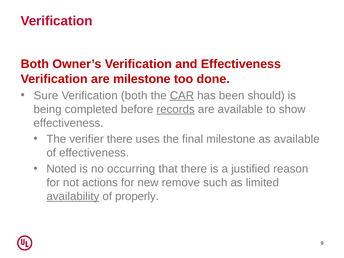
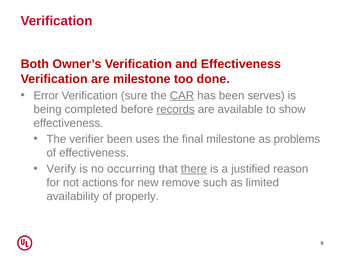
Sure: Sure -> Error
both at (134, 96): both -> sure
should: should -> serves
verifier there: there -> been
as available: available -> problems
Noted: Noted -> Verify
there at (194, 169) underline: none -> present
availability underline: present -> none
